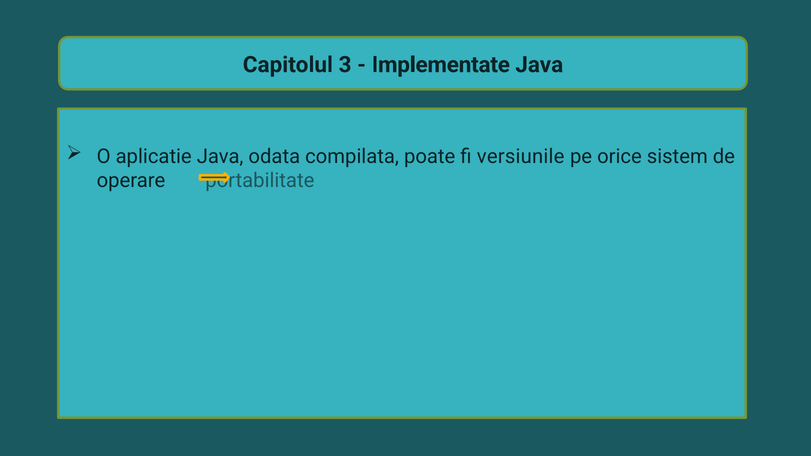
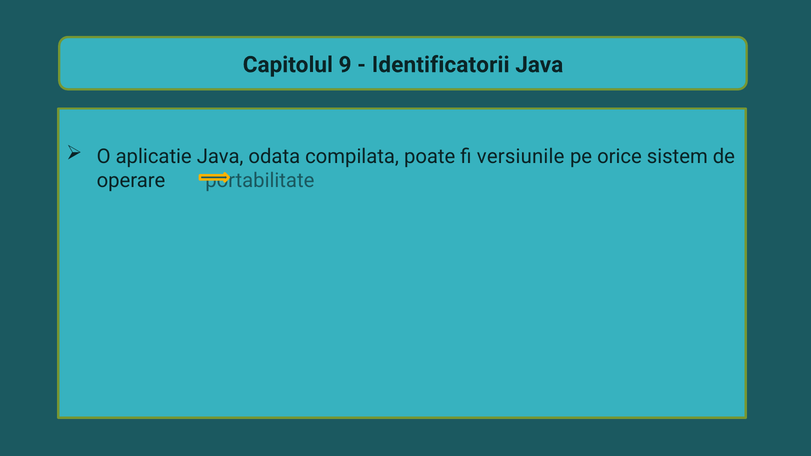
3: 3 -> 9
Implementate: Implementate -> Identificatorii
